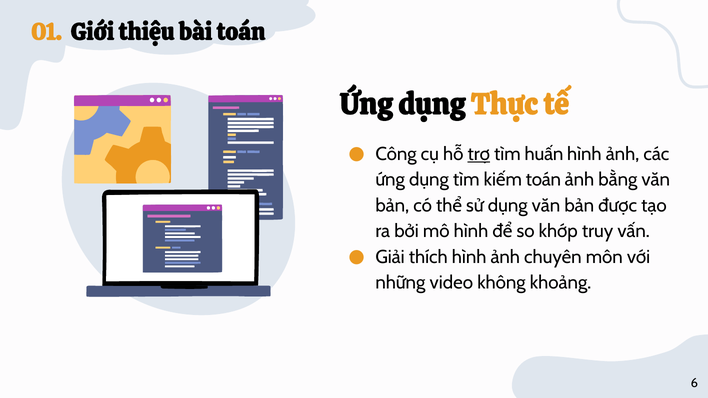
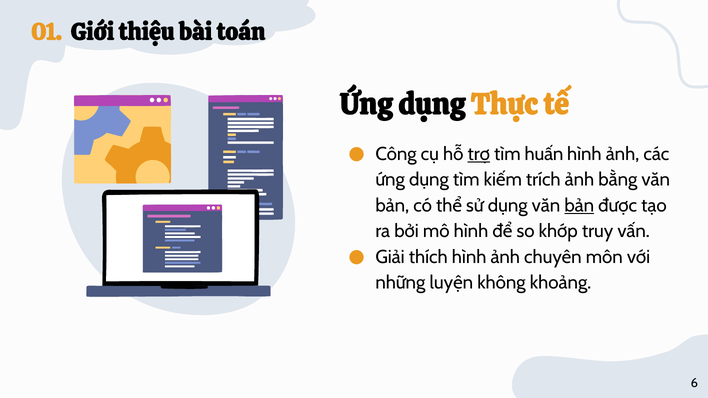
kiếm toán: toán -> trích
bản at (579, 206) underline: none -> present
video: video -> luyện
